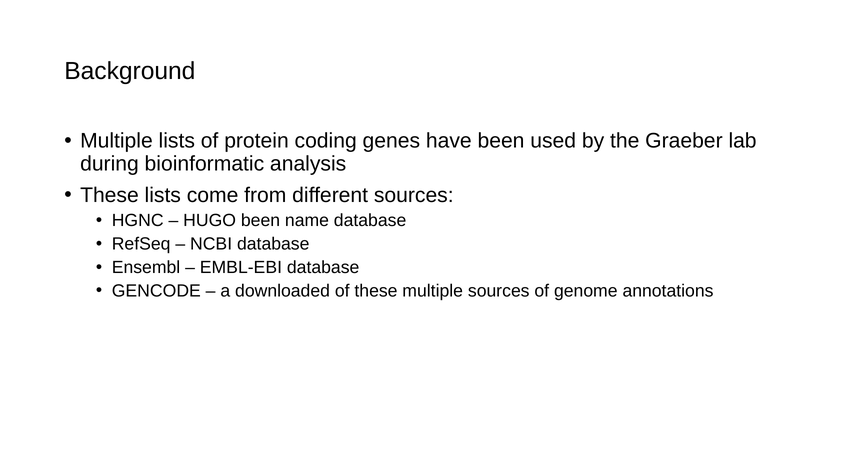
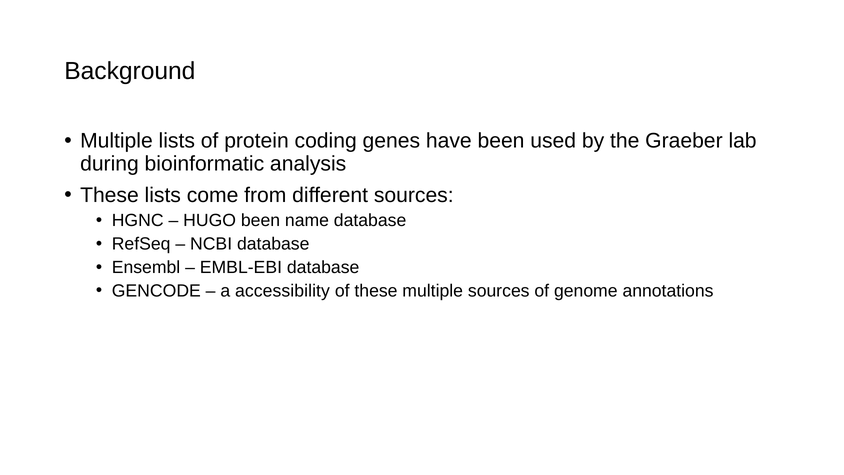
downloaded: downloaded -> accessibility
